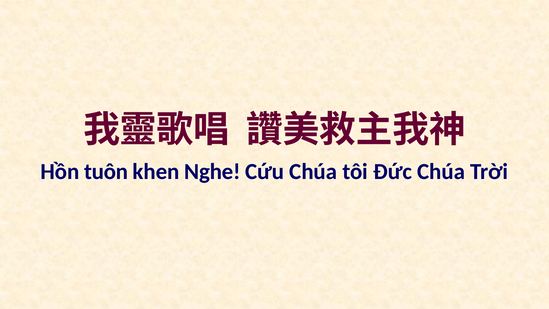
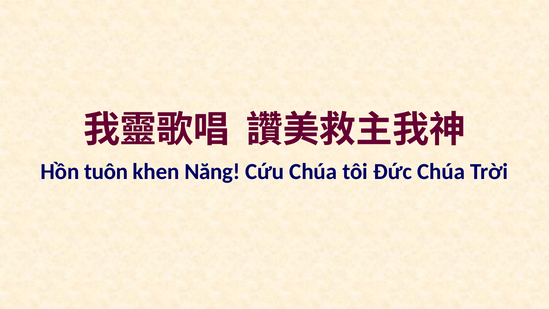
Nghe: Nghe -> Năng
